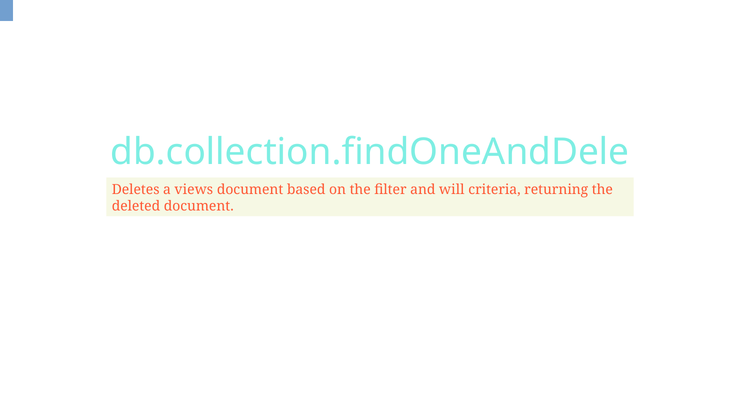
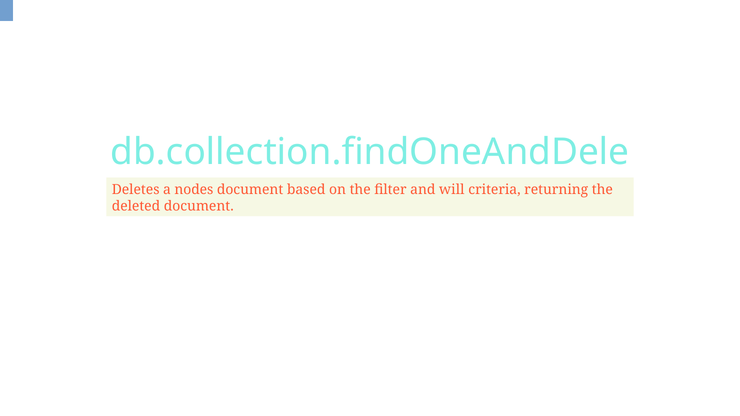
views: views -> nodes
